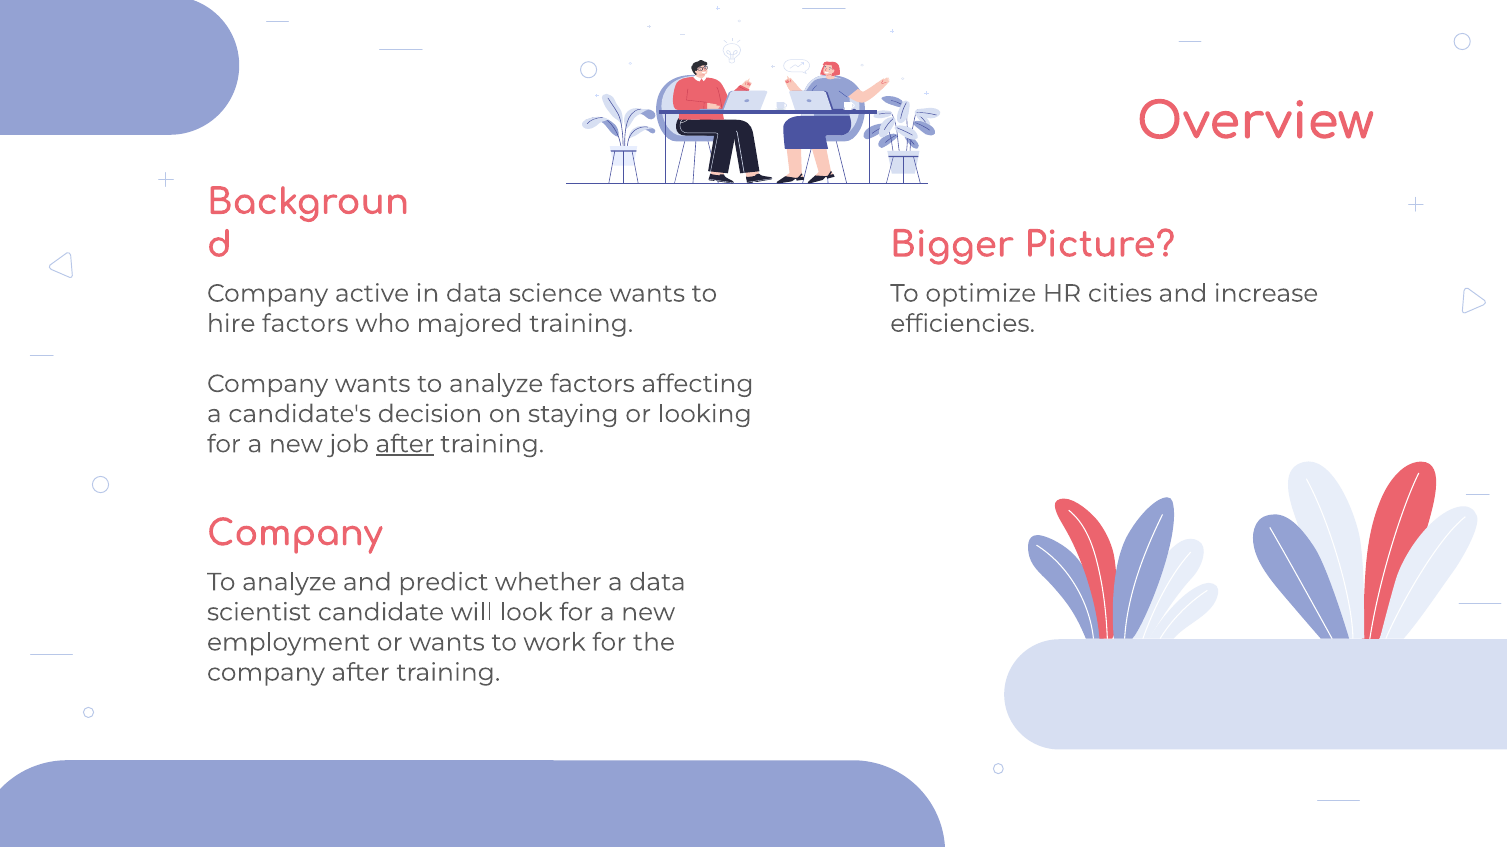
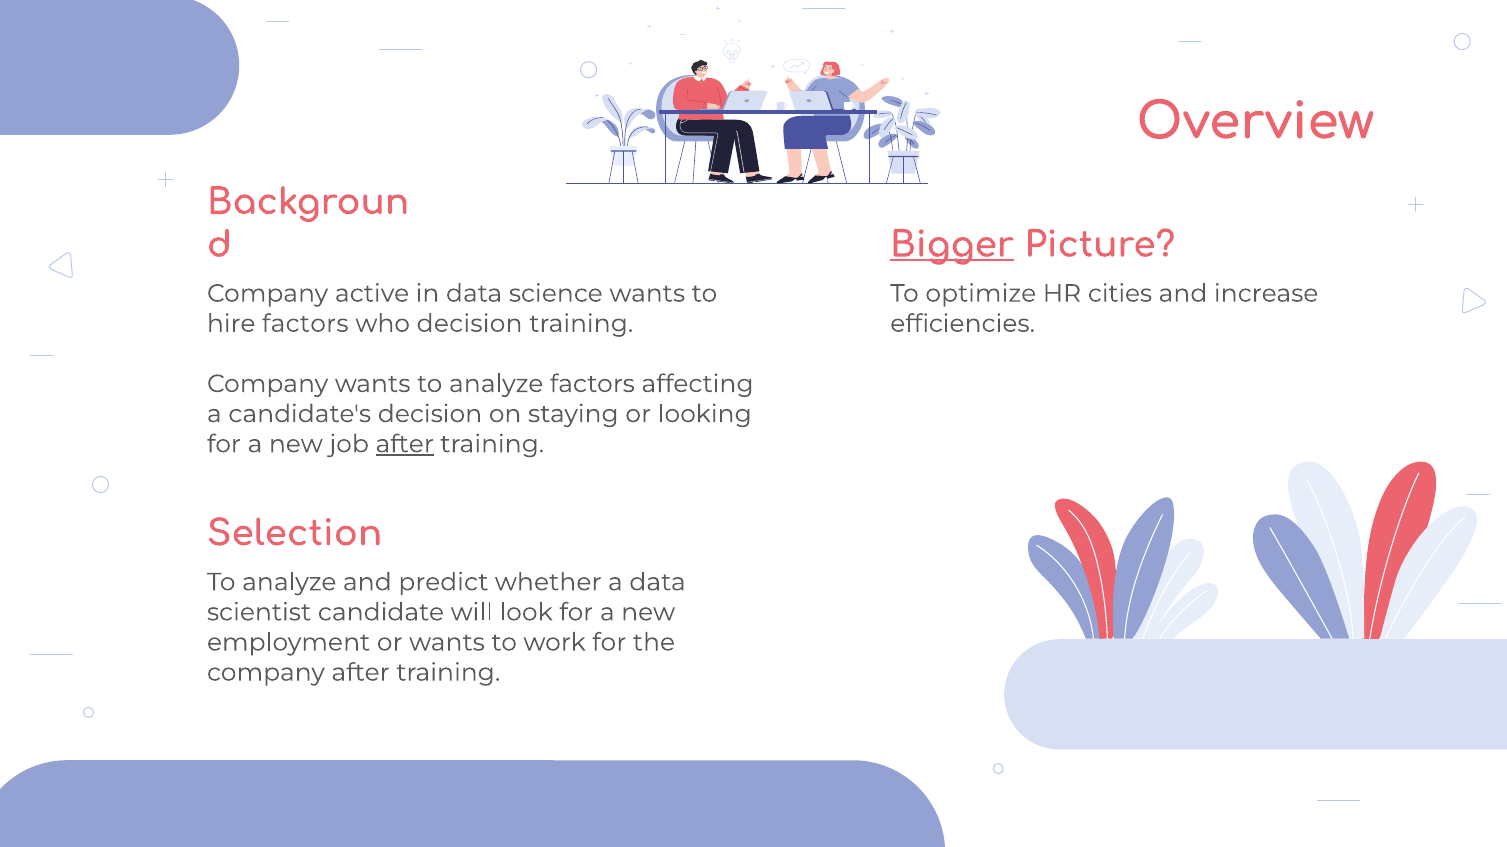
Bigger underline: none -> present
who majored: majored -> decision
Company at (295, 534): Company -> Selection
